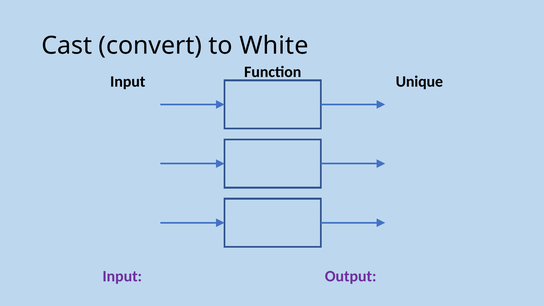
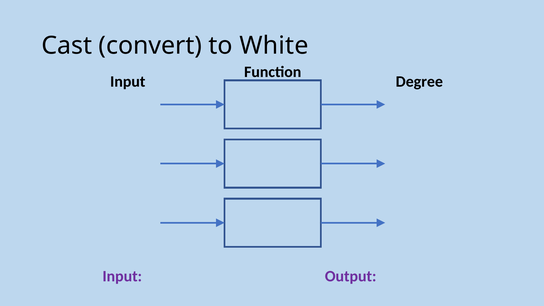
Unique: Unique -> Degree
